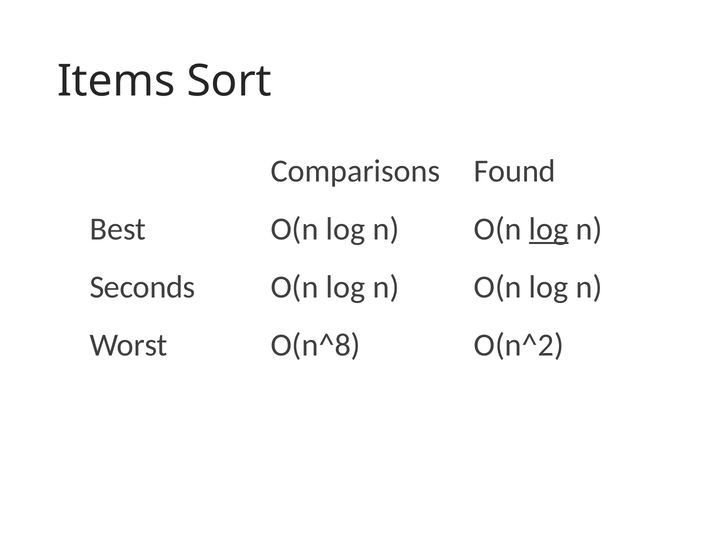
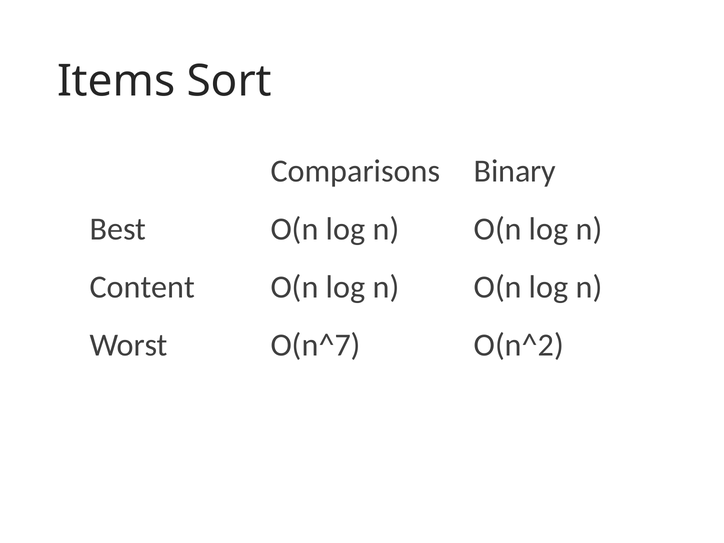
Found: Found -> Binary
log at (549, 229) underline: present -> none
Seconds: Seconds -> Content
O(n^8: O(n^8 -> O(n^7
